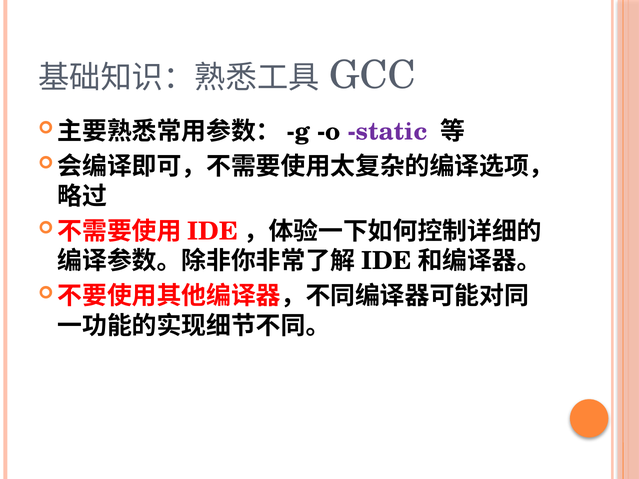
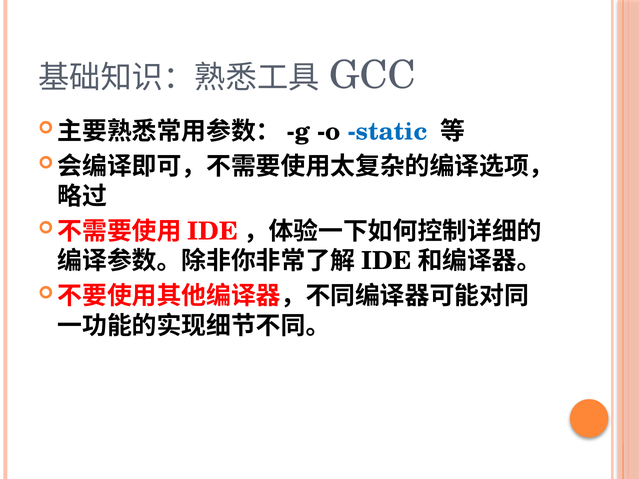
static colour: purple -> blue
